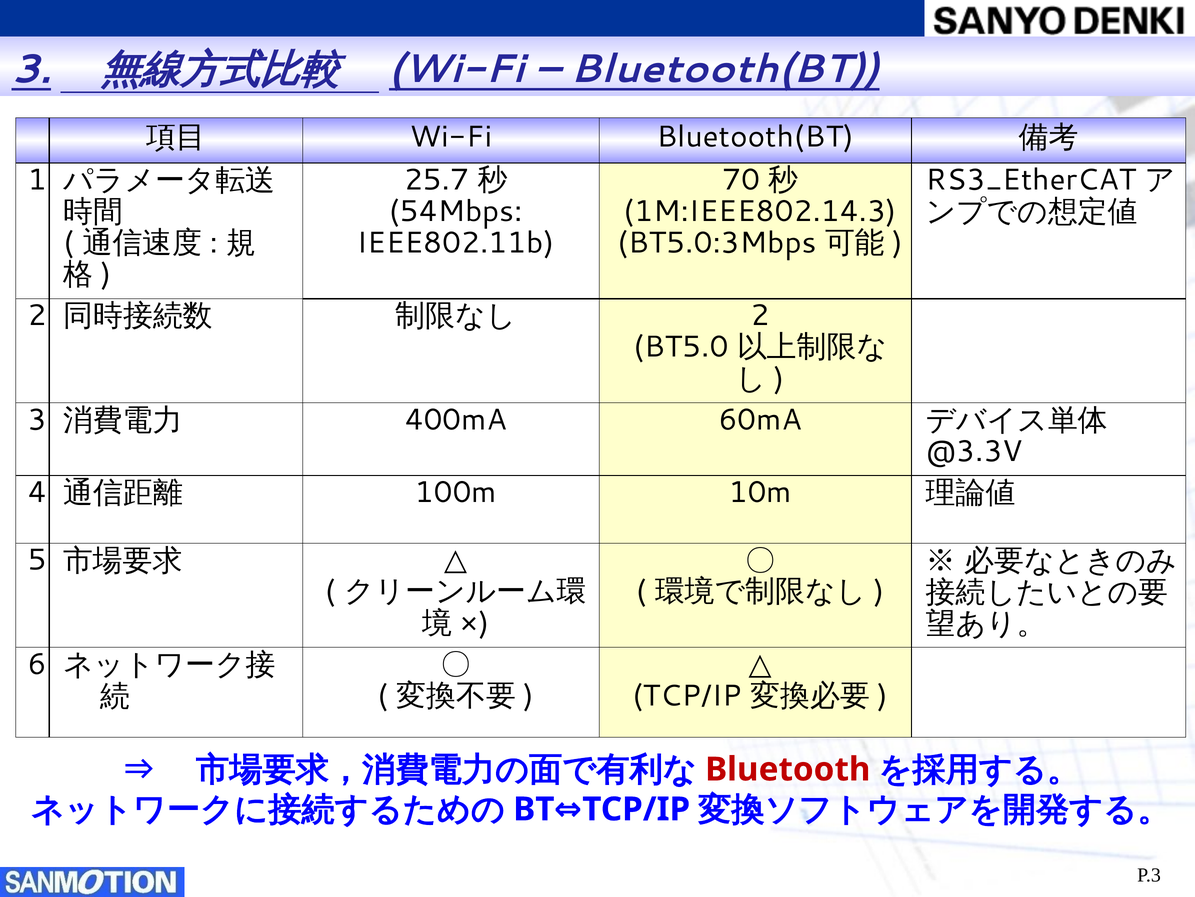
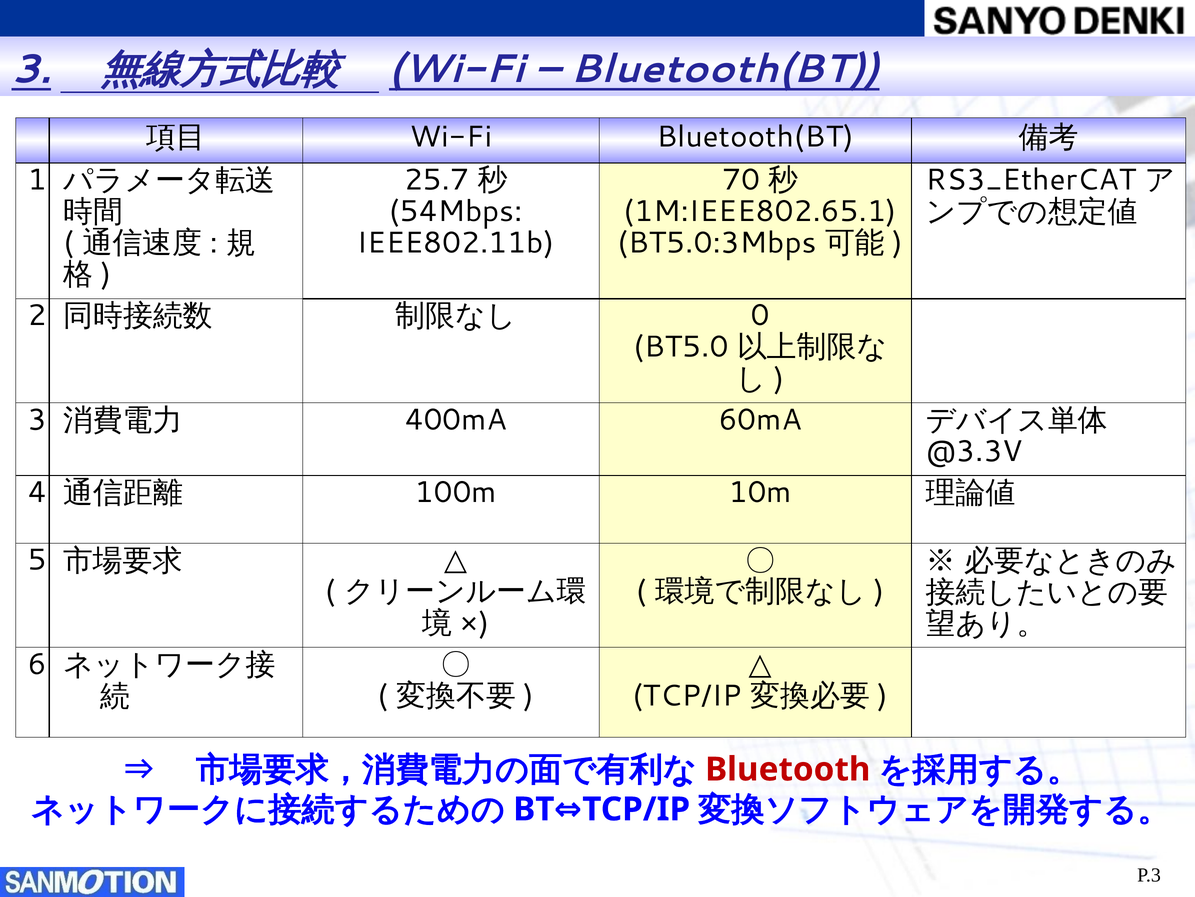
1M:IEEE802.14.3: 1M:IEEE802.14.3 -> 1M:IEEE802.65.1
2 at (760, 315): 2 -> 0
